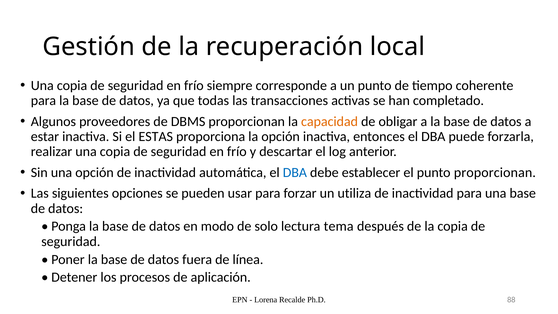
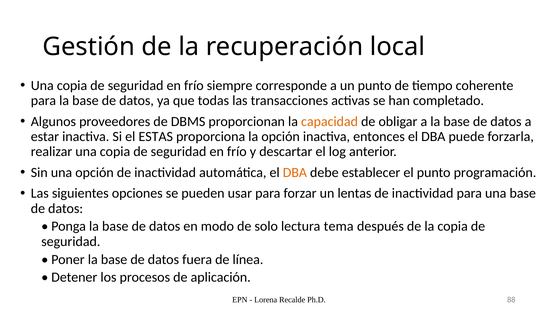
DBA at (295, 172) colour: blue -> orange
punto proporcionan: proporcionan -> programación
utiliza: utiliza -> lentas
